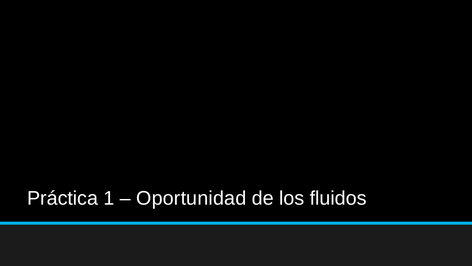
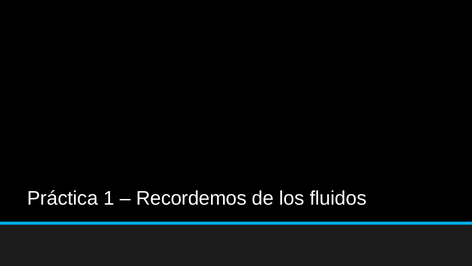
Oportunidad: Oportunidad -> Recordemos
